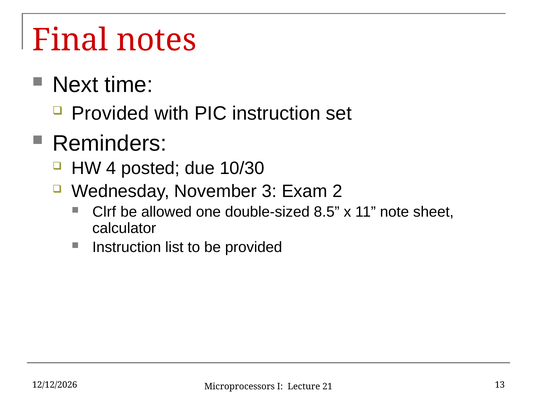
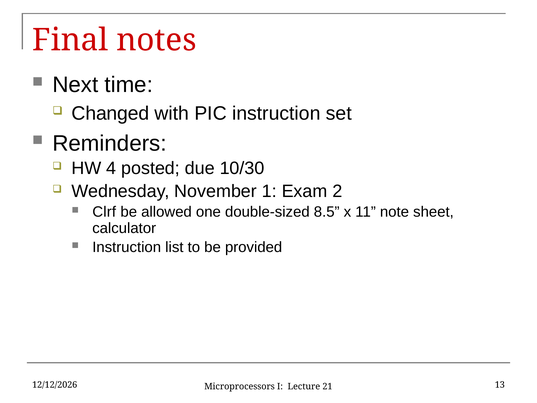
Provided at (110, 114): Provided -> Changed
3: 3 -> 1
